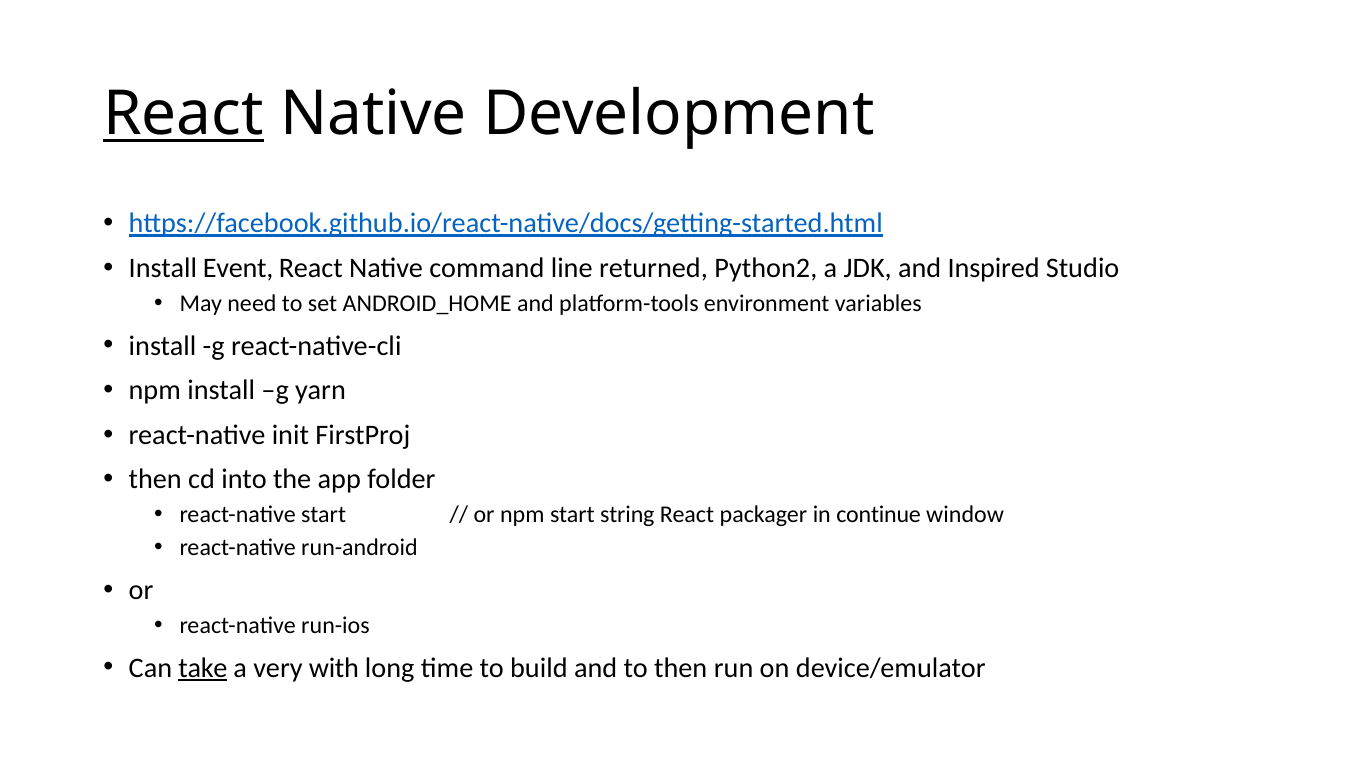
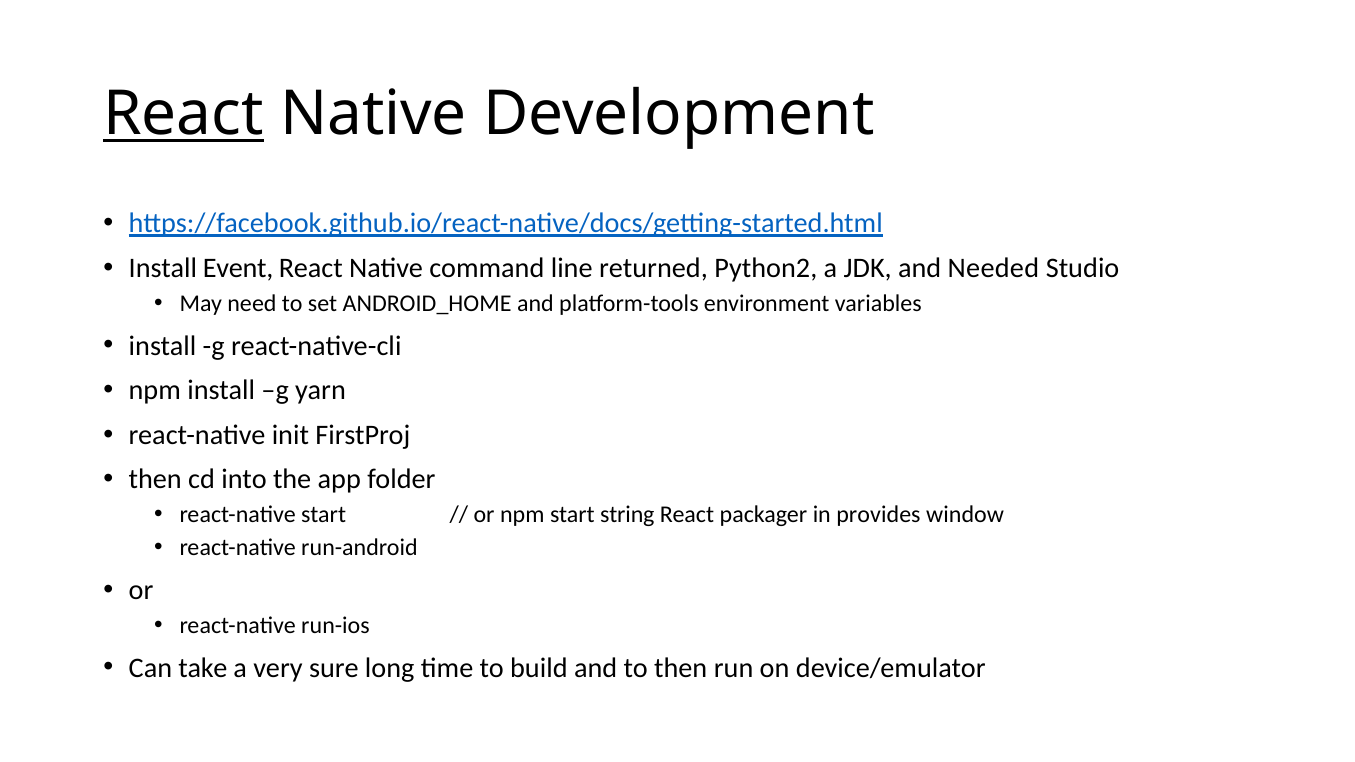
Inspired: Inspired -> Needed
continue: continue -> provides
take underline: present -> none
with: with -> sure
